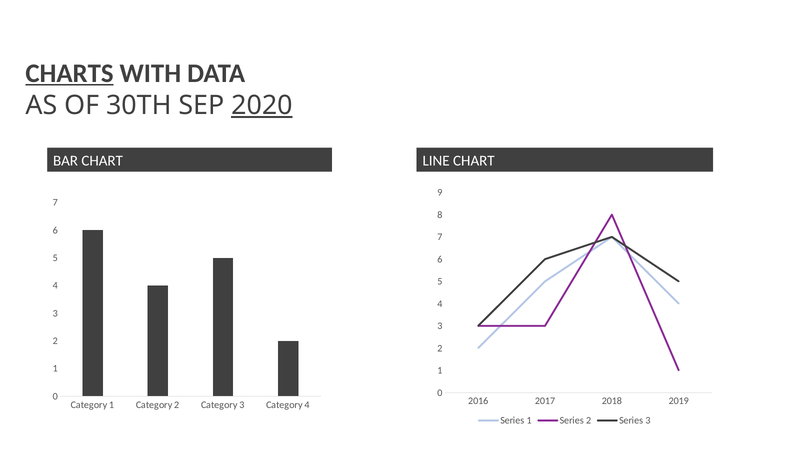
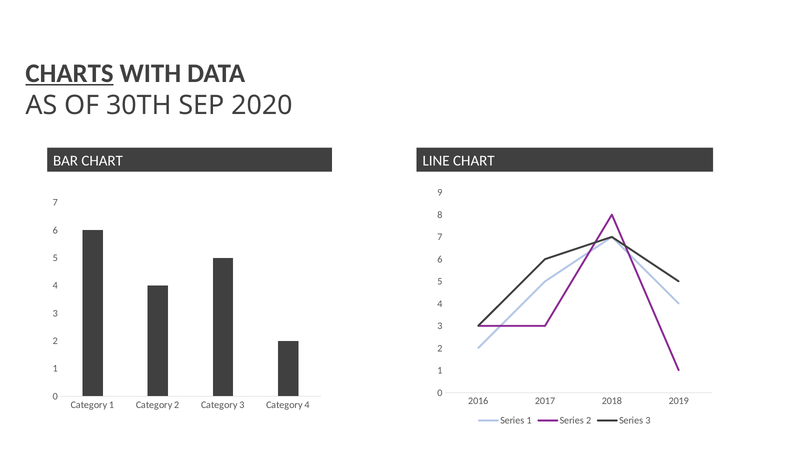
2020 underline: present -> none
